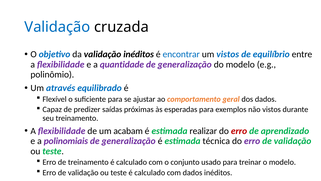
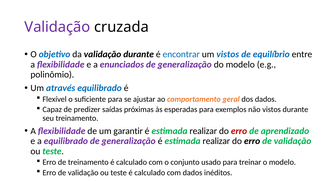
Validação at (57, 27) colour: blue -> purple
validação inéditos: inéditos -> durante
quantidade: quantidade -> enunciados
acabam: acabam -> garantir
a polinomiais: polinomiais -> equilibrado
generalização é estimada técnica: técnica -> realizar
erro at (252, 141) colour: purple -> black
